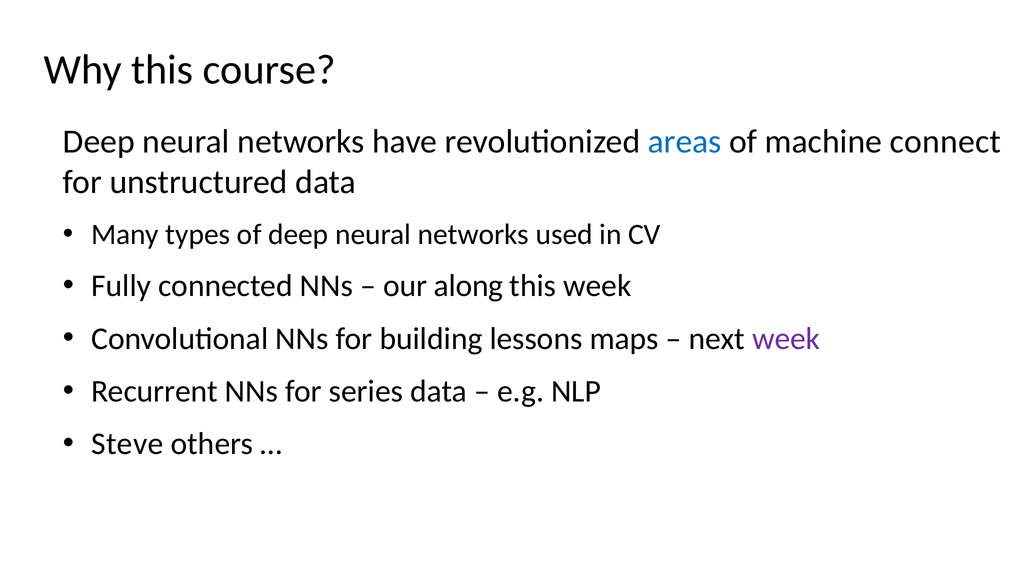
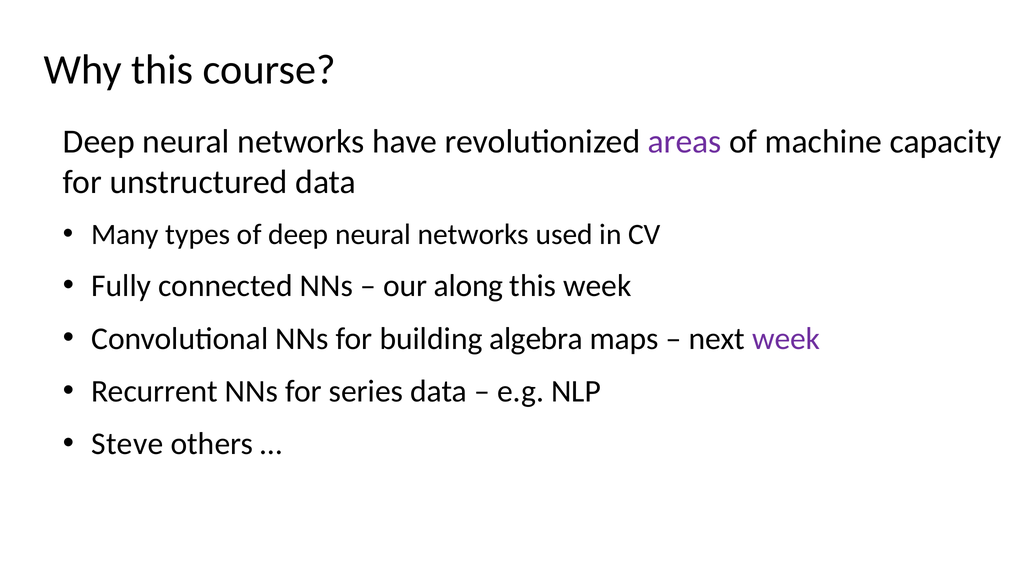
areas colour: blue -> purple
connect: connect -> capacity
lessons: lessons -> algebra
